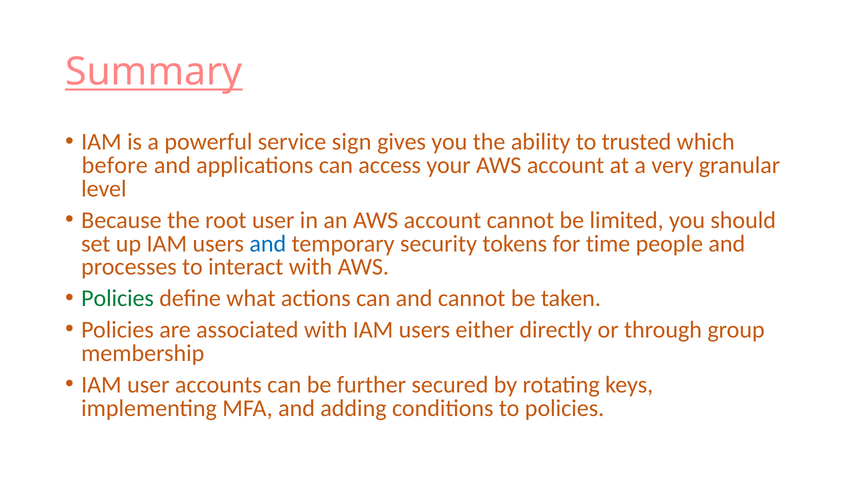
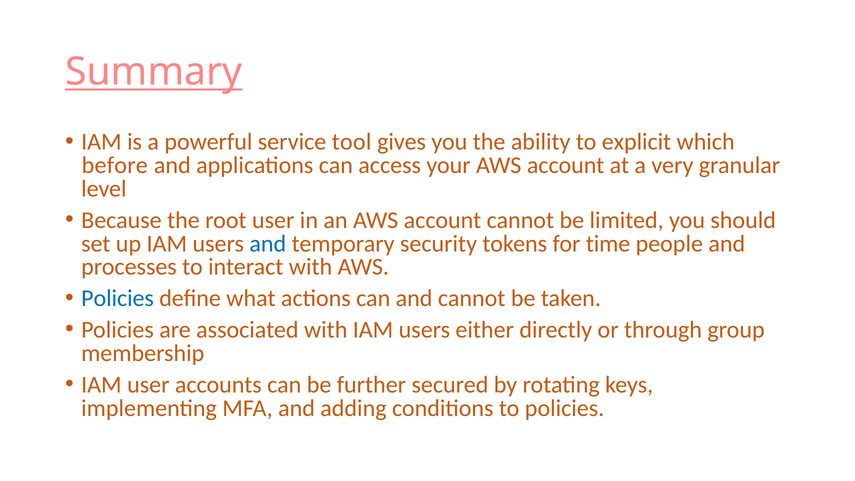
sign: sign -> tool
trusted: trusted -> explicit
Policies at (118, 298) colour: green -> blue
